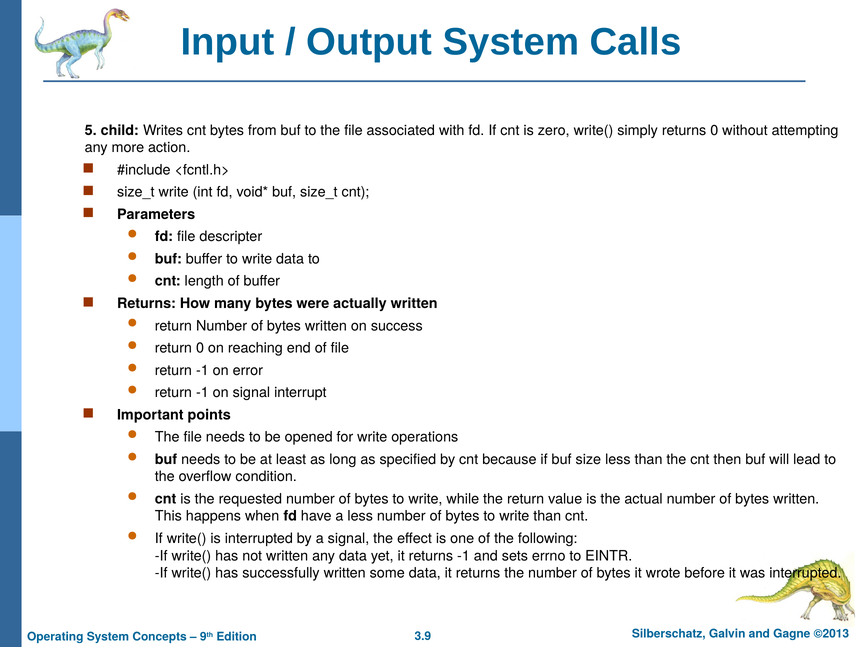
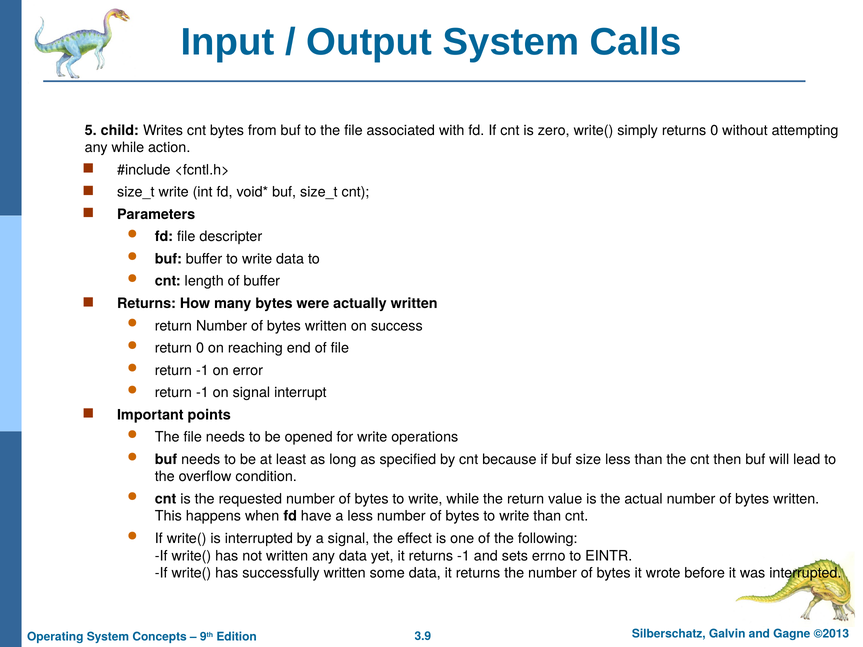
any more: more -> while
